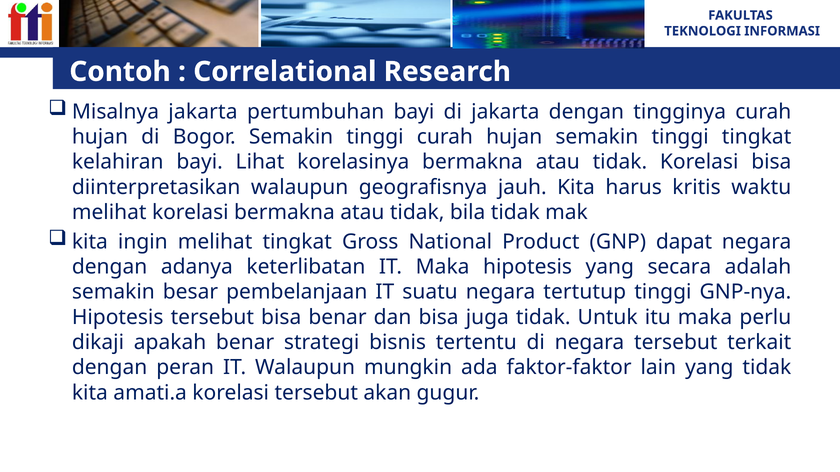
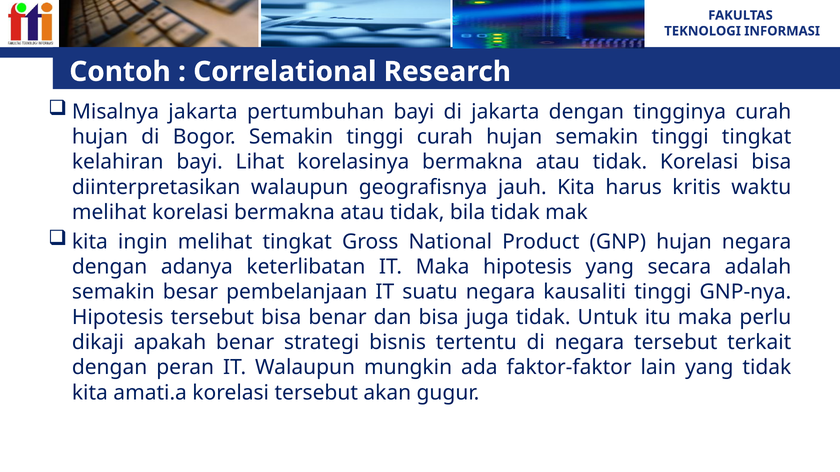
GNP dapat: dapat -> hujan
tertutup: tertutup -> kausaliti
